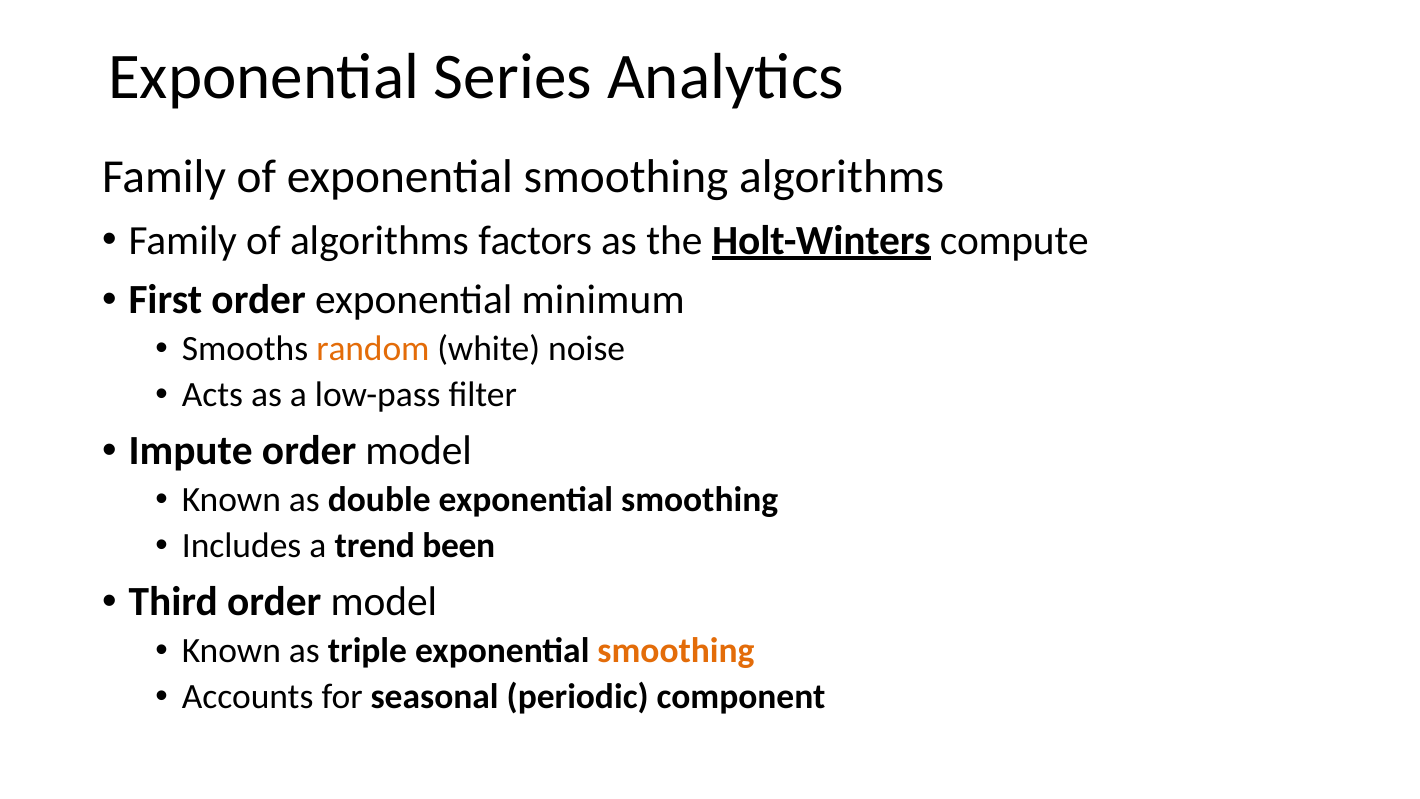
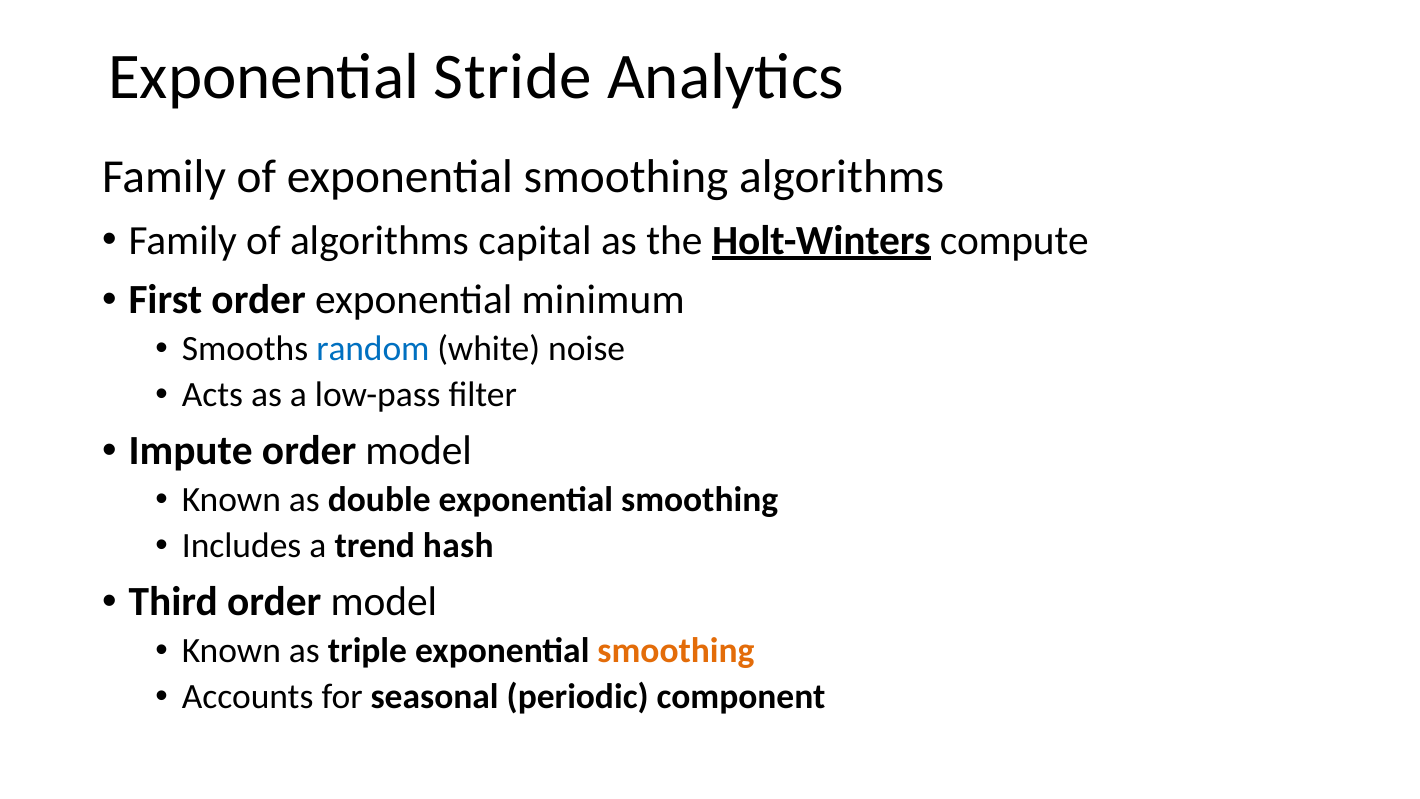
Series: Series -> Stride
factors: factors -> capital
random colour: orange -> blue
been: been -> hash
